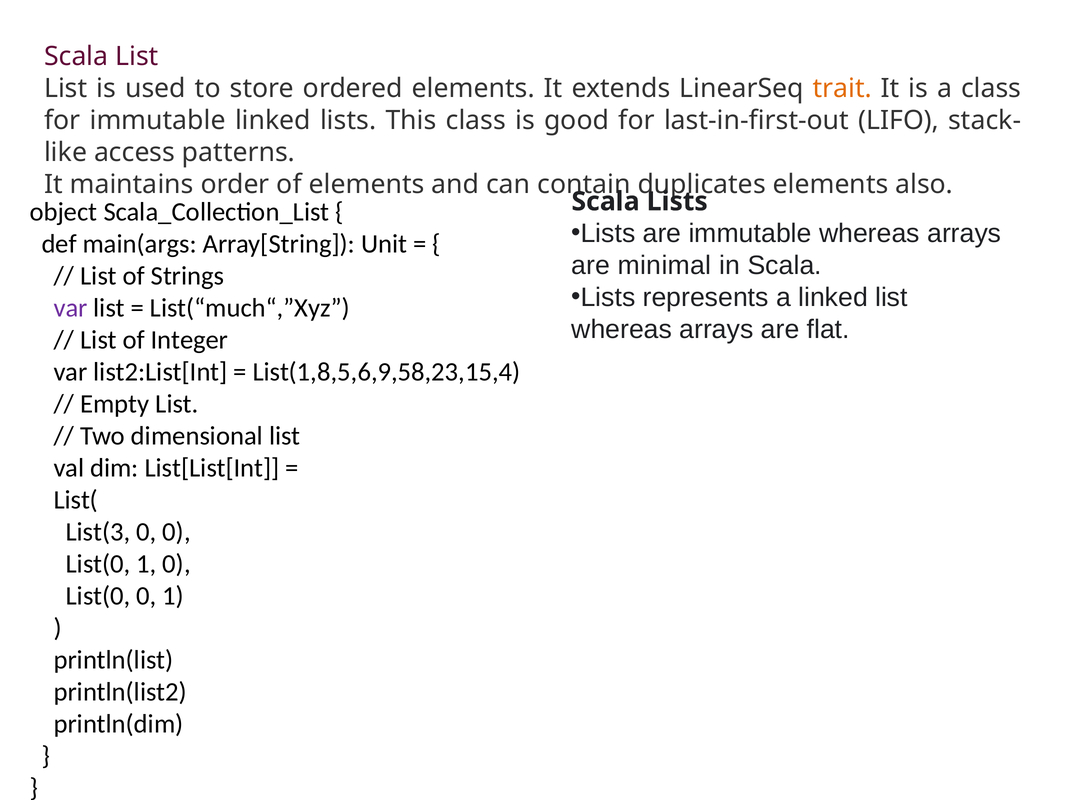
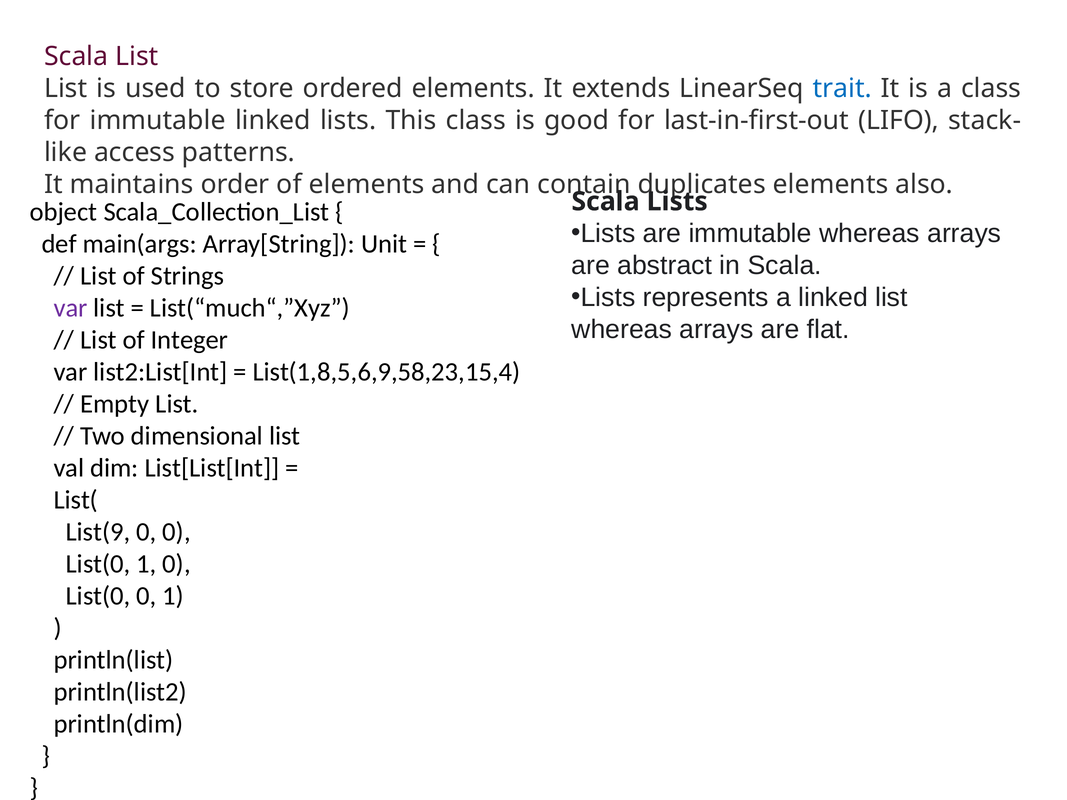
trait colour: orange -> blue
minimal: minimal -> abstract
List(3: List(3 -> List(9
